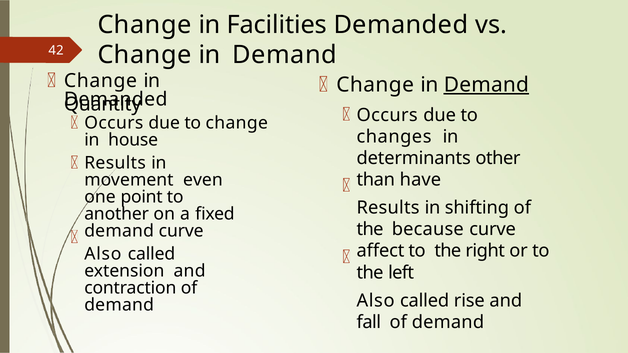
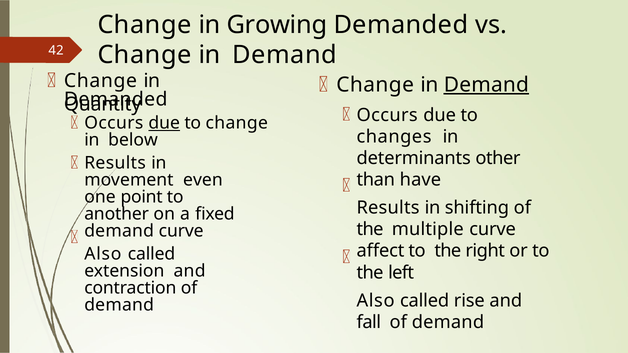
Facilities: Facilities -> Growing
due at (164, 123) underline: none -> present
house: house -> below
because: because -> multiple
